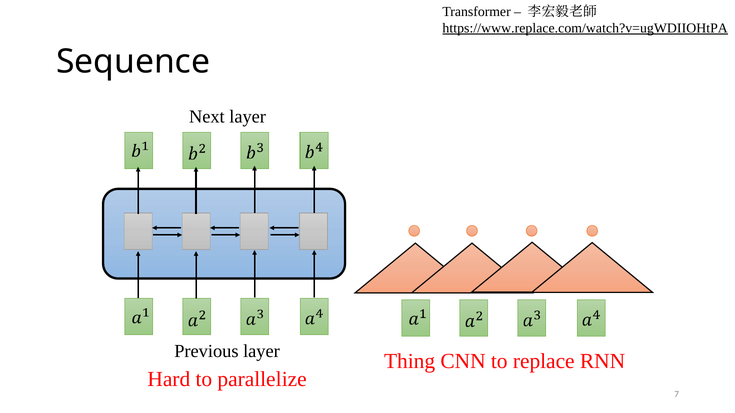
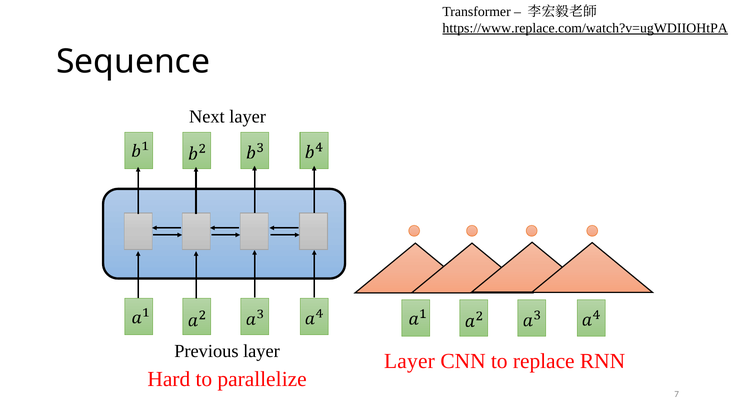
Thing at (410, 361): Thing -> Layer
